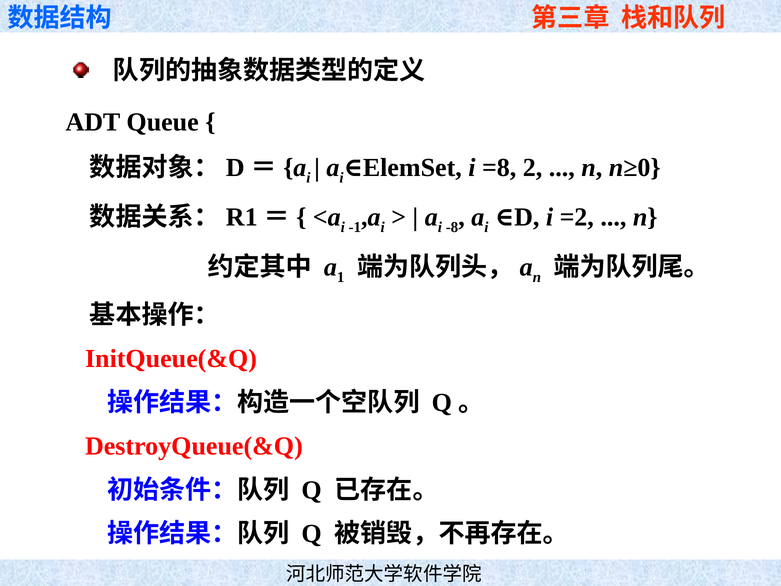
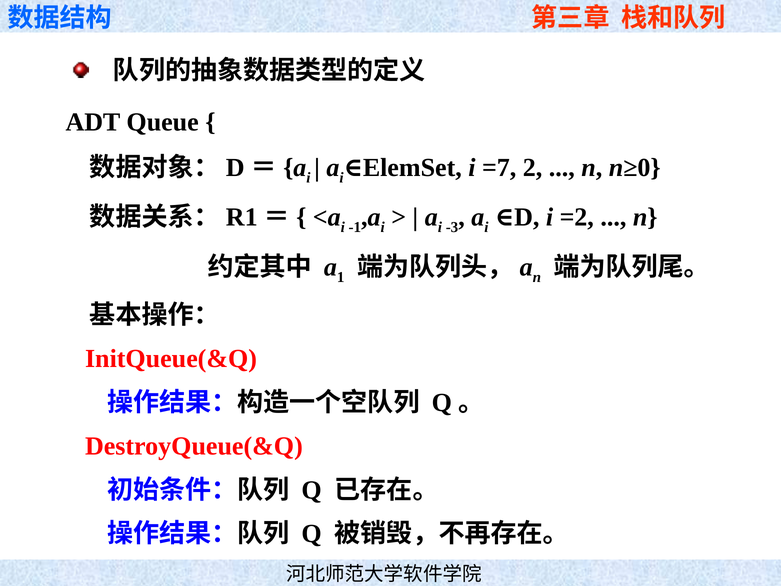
=8: =8 -> =7
-8: -8 -> -3
